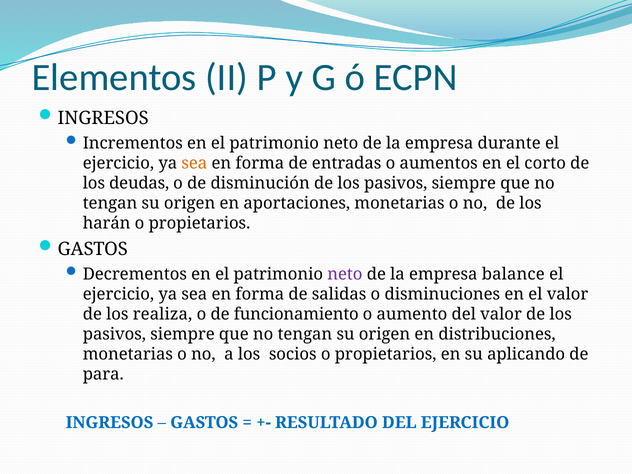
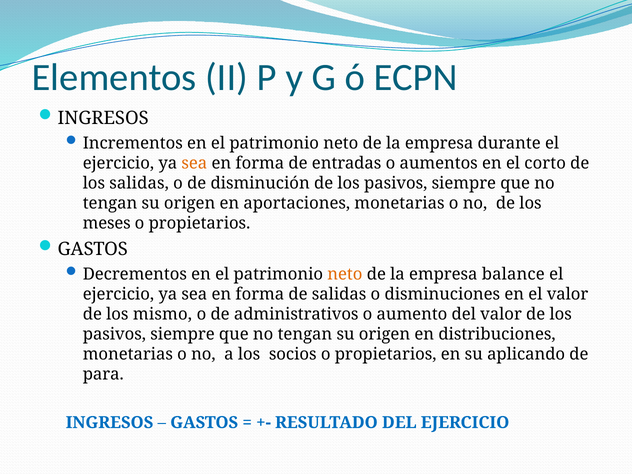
los deudas: deudas -> salidas
harán: harán -> meses
neto at (345, 274) colour: purple -> orange
realiza: realiza -> mismo
funcionamiento: funcionamiento -> administrativos
